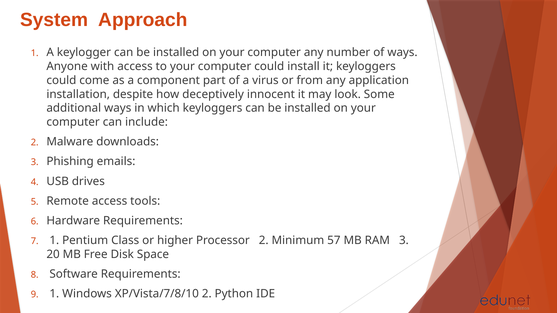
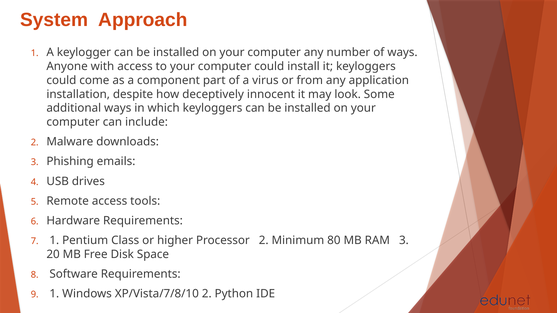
57: 57 -> 80
